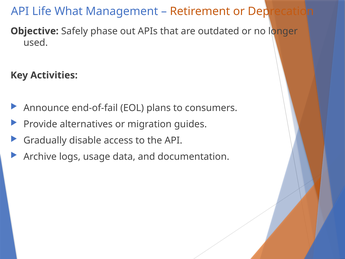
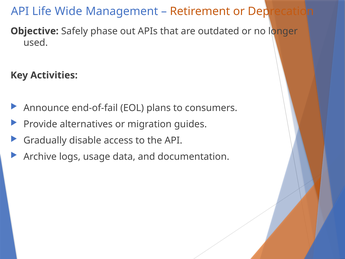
What: What -> Wide
